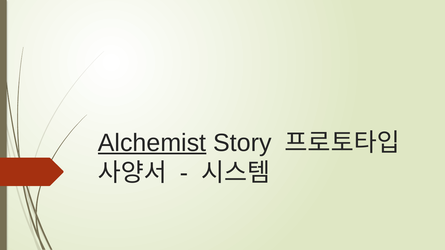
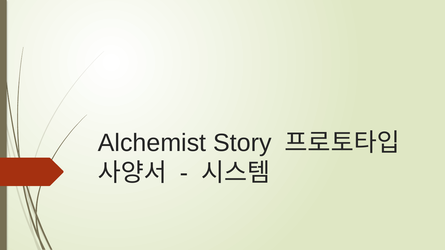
Alchemist underline: present -> none
